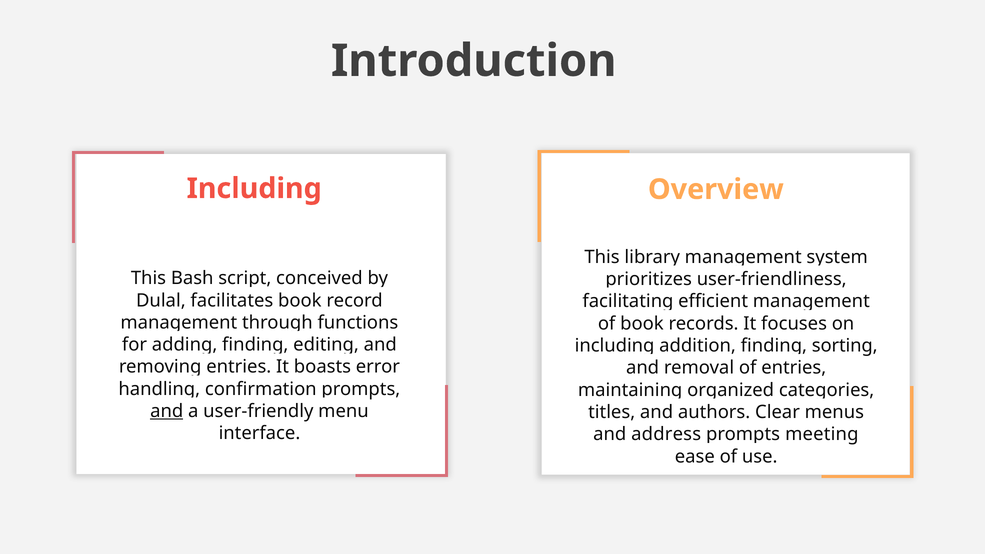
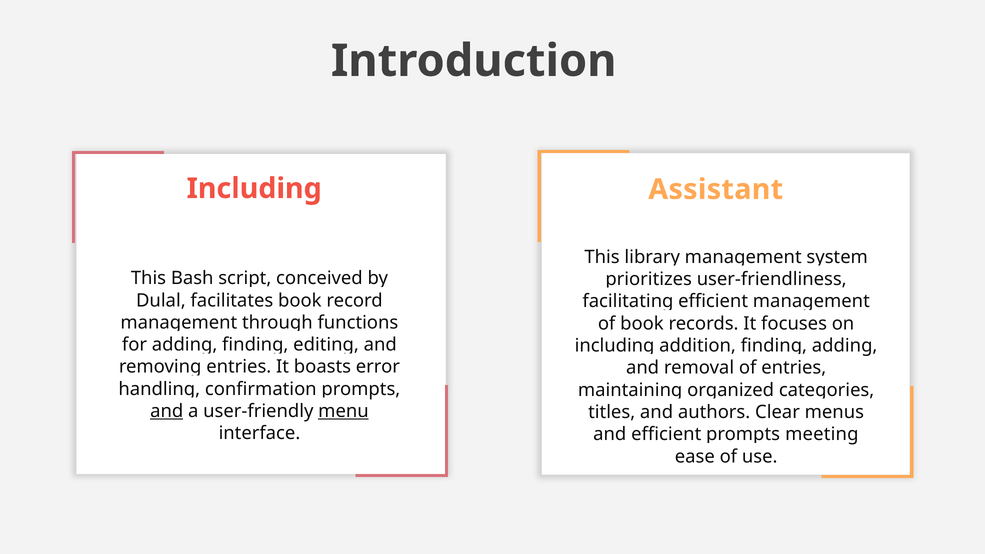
Overview: Overview -> Assistant
sorting at (845, 346): sorting -> adding
menu underline: none -> present
and address: address -> efficient
